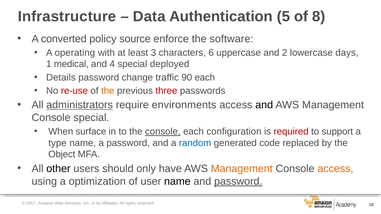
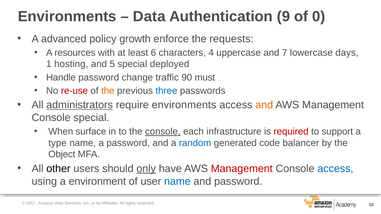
Infrastructure at (67, 17): Infrastructure -> Environments
5: 5 -> 9
8: 8 -> 0
converted: converted -> advanced
source: source -> growth
software: software -> requests
operating: operating -> resources
3: 3 -> 6
6: 6 -> 4
2: 2 -> 7
medical: medical -> hosting
4: 4 -> 5
Details: Details -> Handle
90 each: each -> must
three colour: red -> blue
and at (264, 105) colour: black -> orange
configuration: configuration -> infrastructure
replaced: replaced -> balancer
only underline: none -> present
Management at (242, 169) colour: orange -> red
access at (335, 169) colour: orange -> blue
optimization: optimization -> environment
name at (177, 182) colour: black -> blue
password at (238, 182) underline: present -> none
